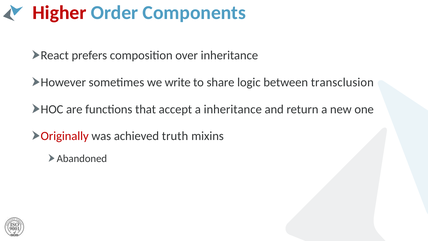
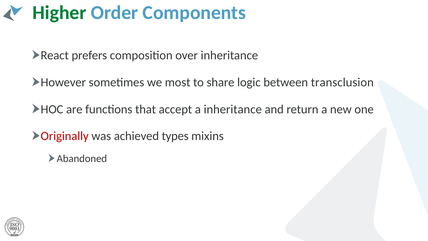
Higher colour: red -> green
write: write -> most
truth: truth -> types
